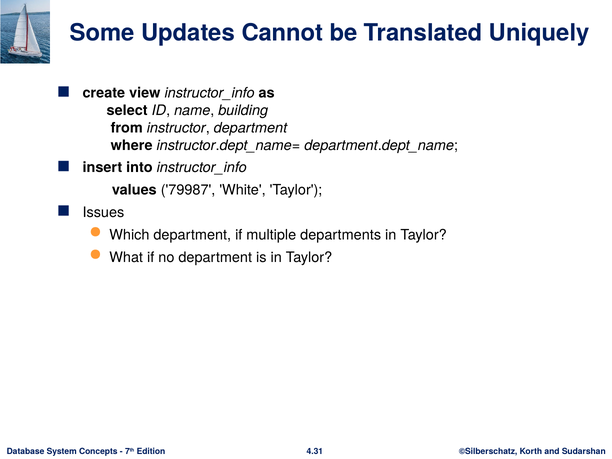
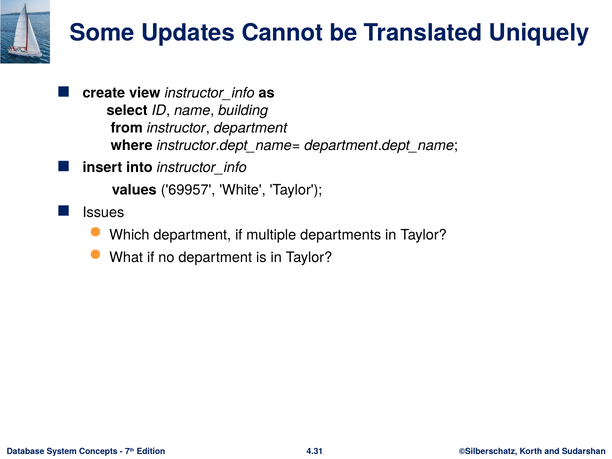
79987: 79987 -> 69957
